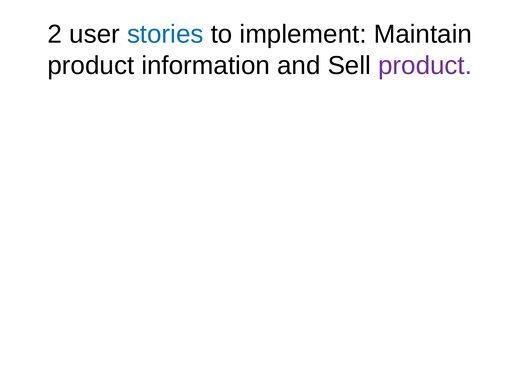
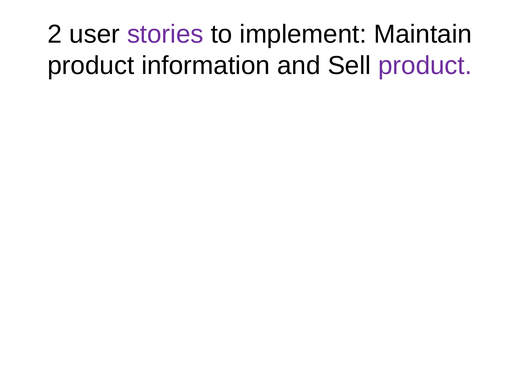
stories colour: blue -> purple
